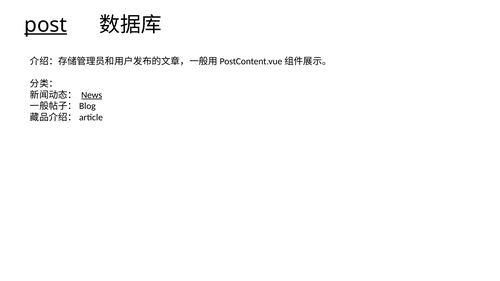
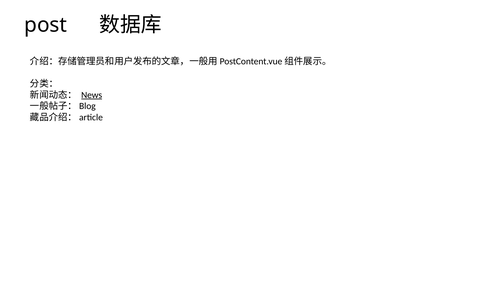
post underline: present -> none
